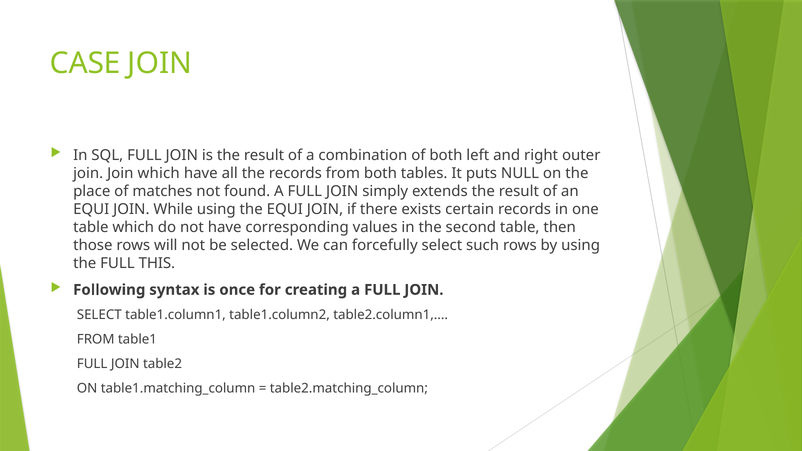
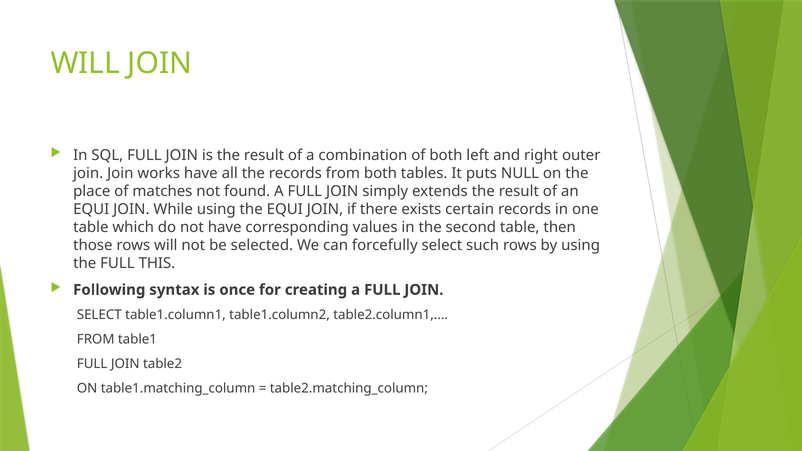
CASE at (85, 63): CASE -> WILL
Join which: which -> works
